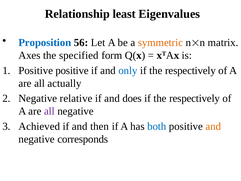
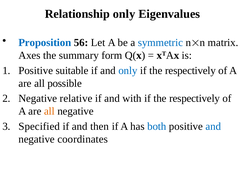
Relationship least: least -> only
symmetric colour: orange -> blue
specified: specified -> summary
Positive positive: positive -> suitable
actually: actually -> possible
does: does -> with
all at (49, 111) colour: purple -> orange
Achieved: Achieved -> Specified
and at (213, 126) colour: orange -> blue
corresponds: corresponds -> coordinates
